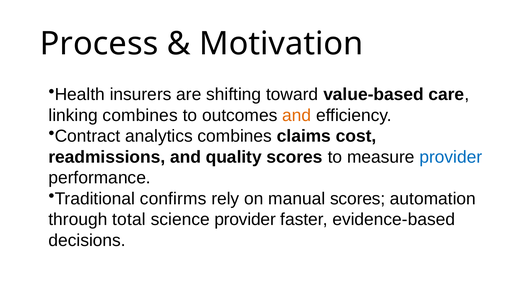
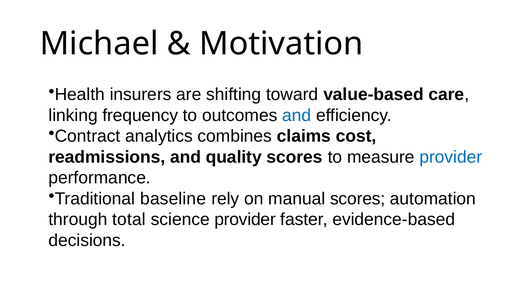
Process: Process -> Michael
linking combines: combines -> frequency
and at (297, 115) colour: orange -> blue
confirms: confirms -> baseline
